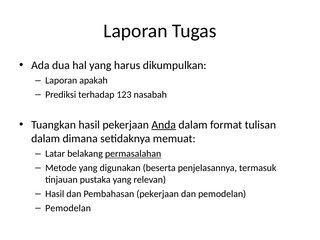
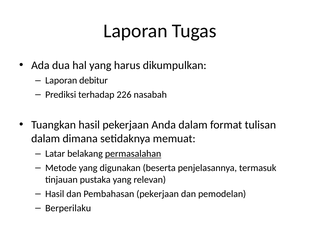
apakah: apakah -> debitur
123: 123 -> 226
Anda underline: present -> none
Pemodelan at (68, 208): Pemodelan -> Berperilaku
